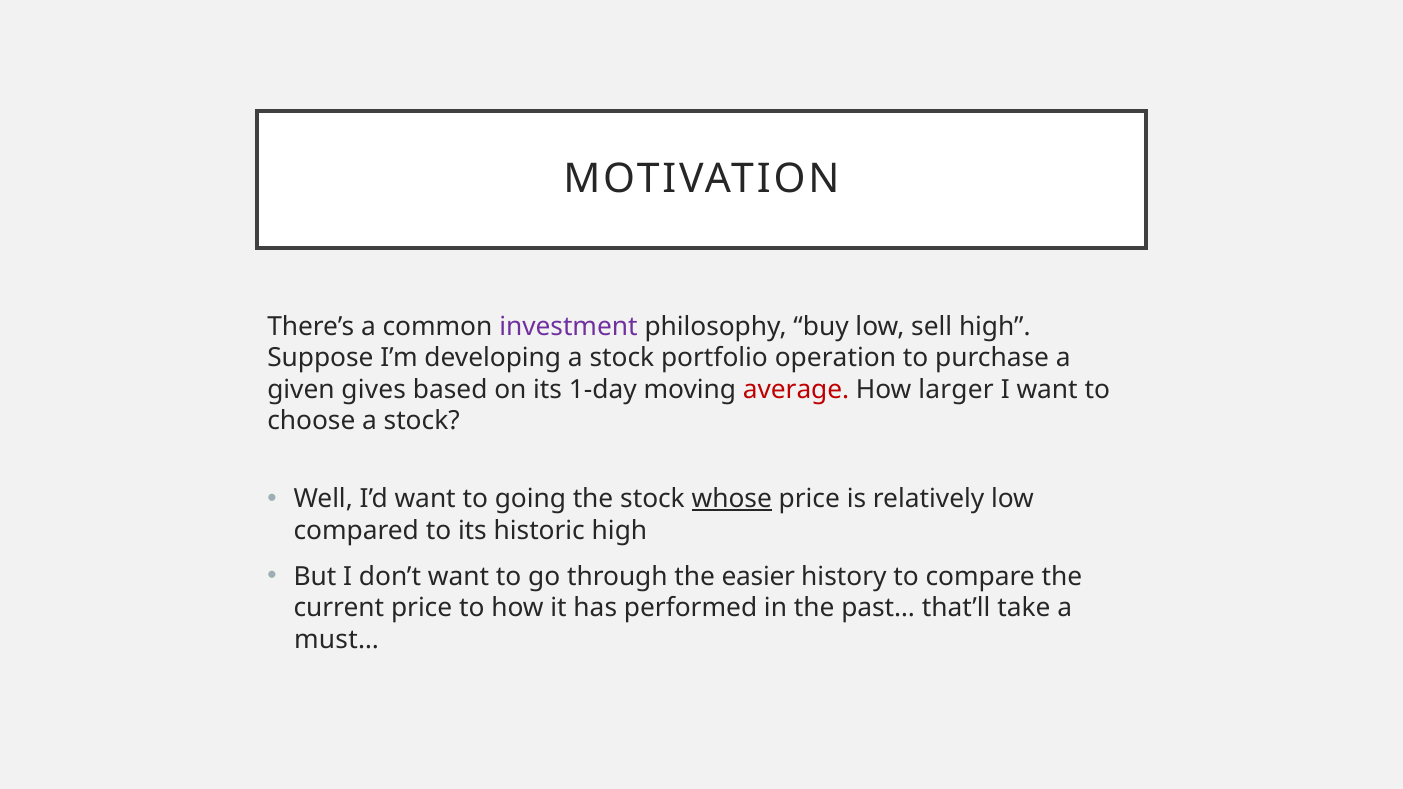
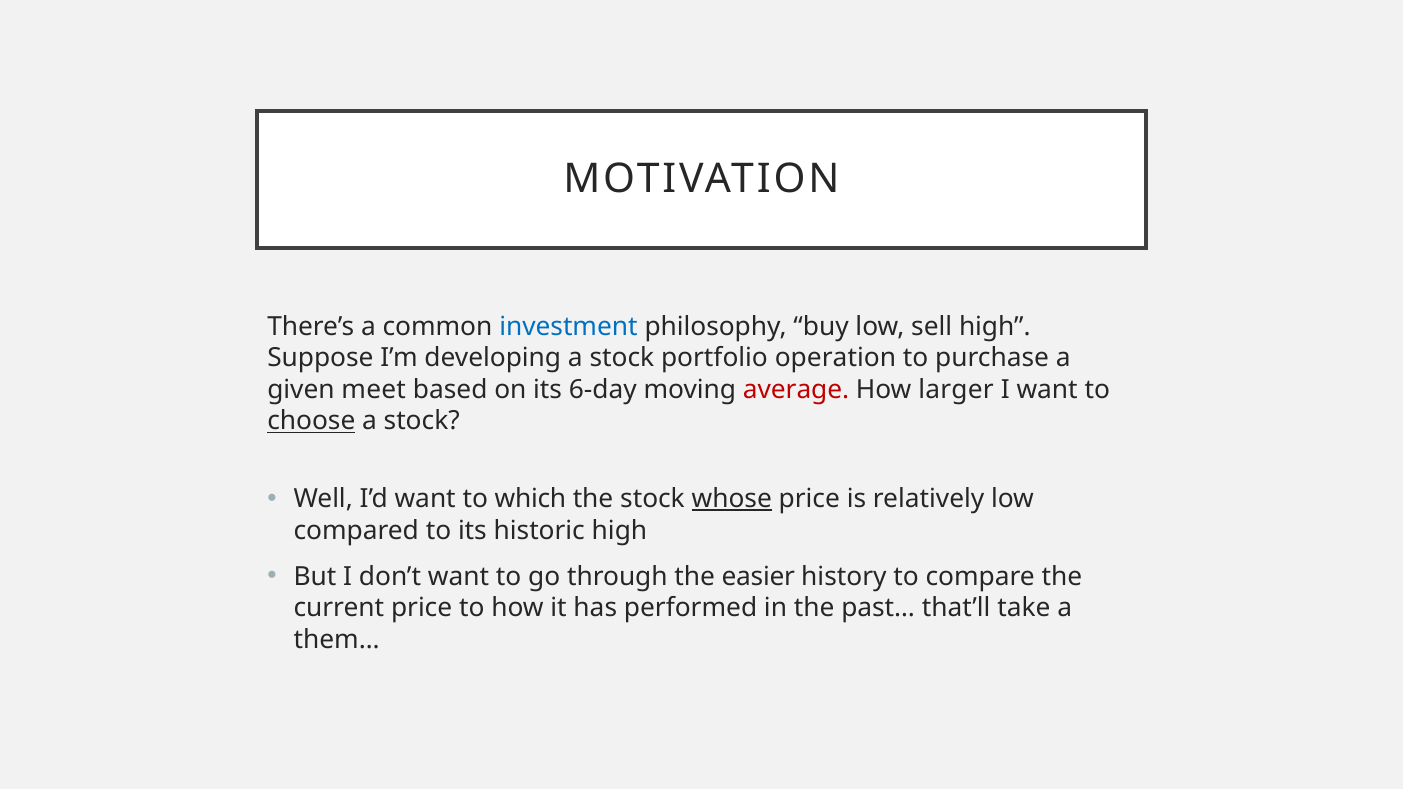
investment colour: purple -> blue
gives: gives -> meet
1-day: 1-day -> 6-day
choose underline: none -> present
going: going -> which
must…: must… -> them…
